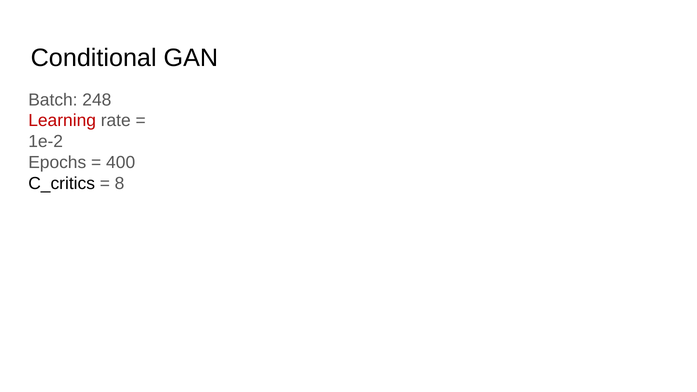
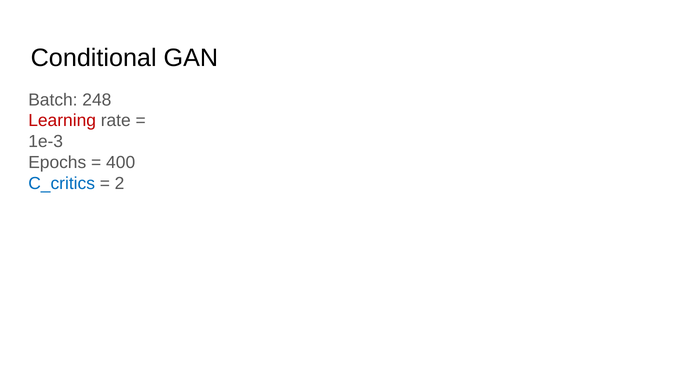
1e-2: 1e-2 -> 1e-3
C_critics colour: black -> blue
8: 8 -> 2
